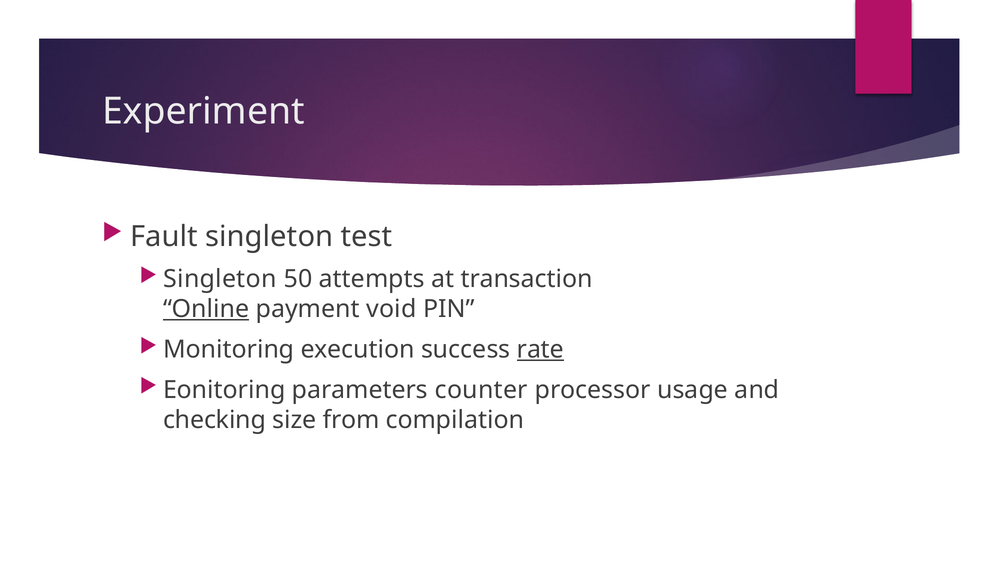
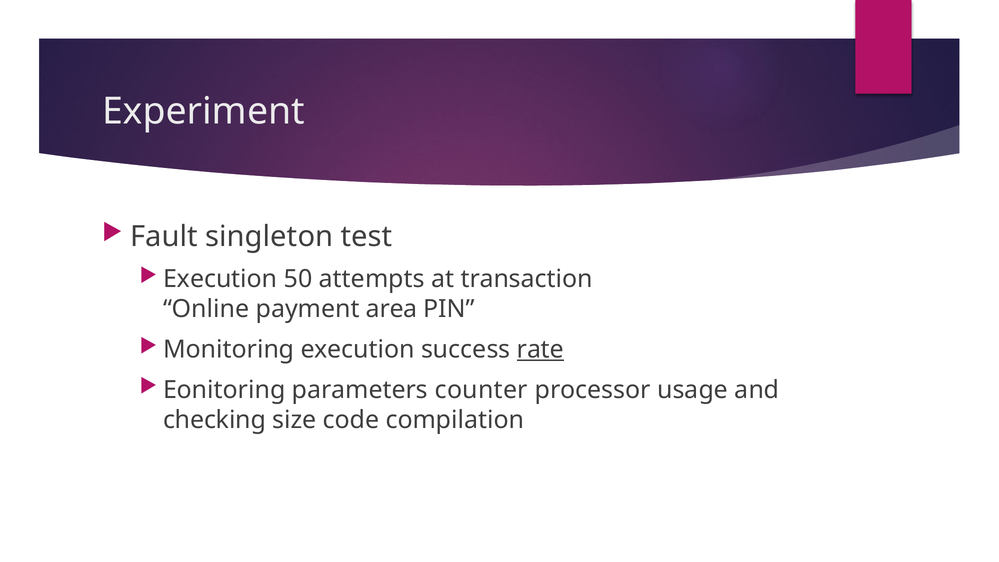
Singleton at (220, 279): Singleton -> Execution
Online underline: present -> none
void: void -> area
from: from -> code
